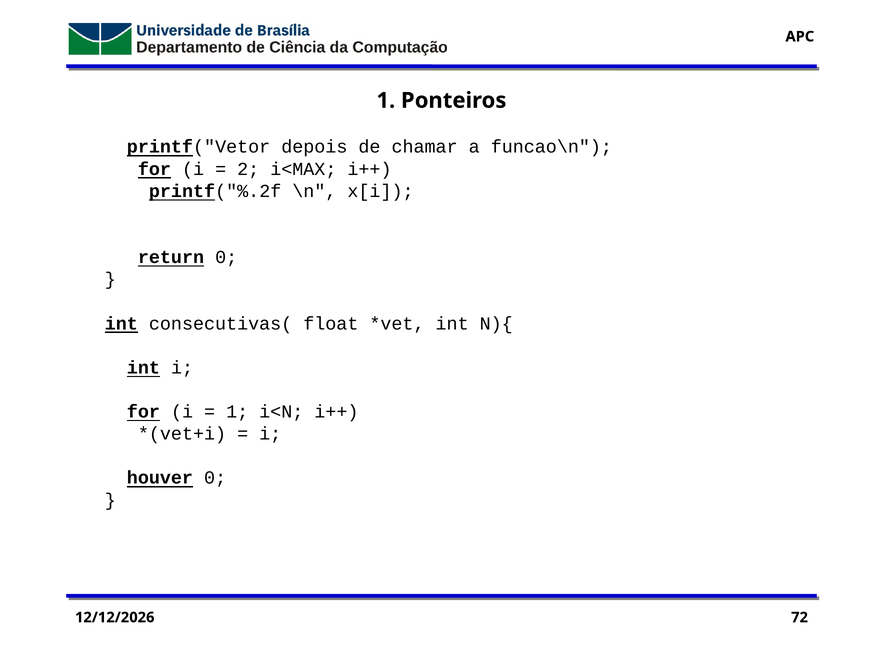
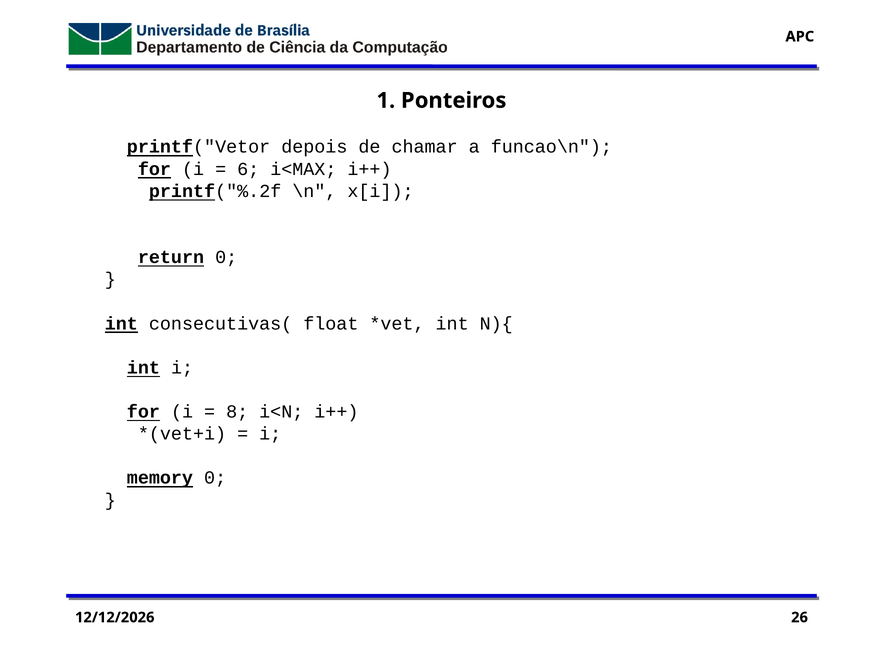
2: 2 -> 6
1 at (237, 412): 1 -> 8
houver: houver -> memory
72: 72 -> 26
